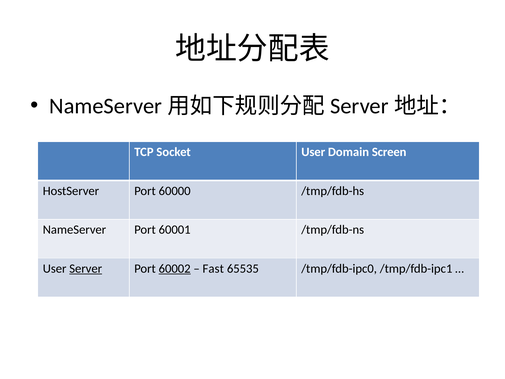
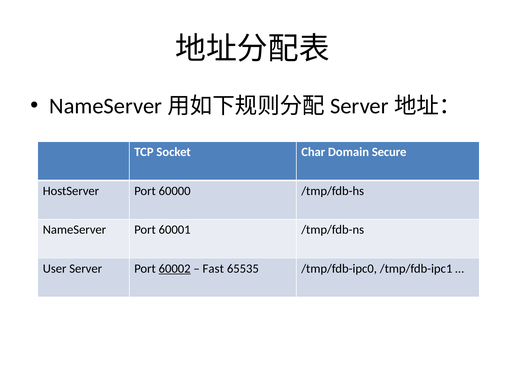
Socket User: User -> Char
Screen: Screen -> Secure
Server underline: present -> none
